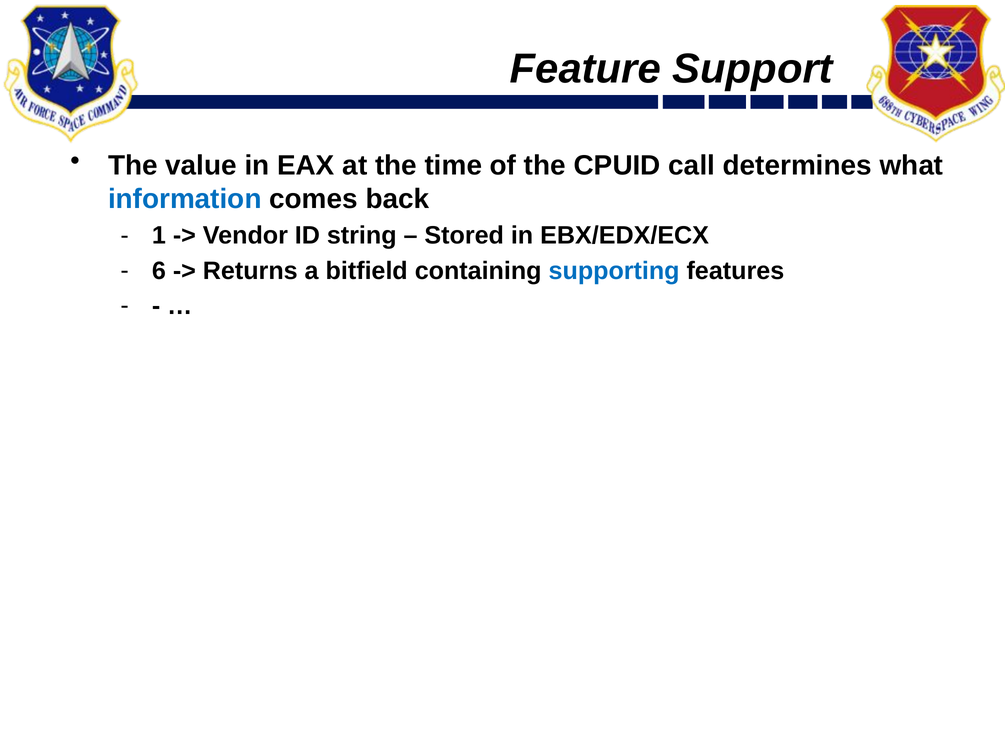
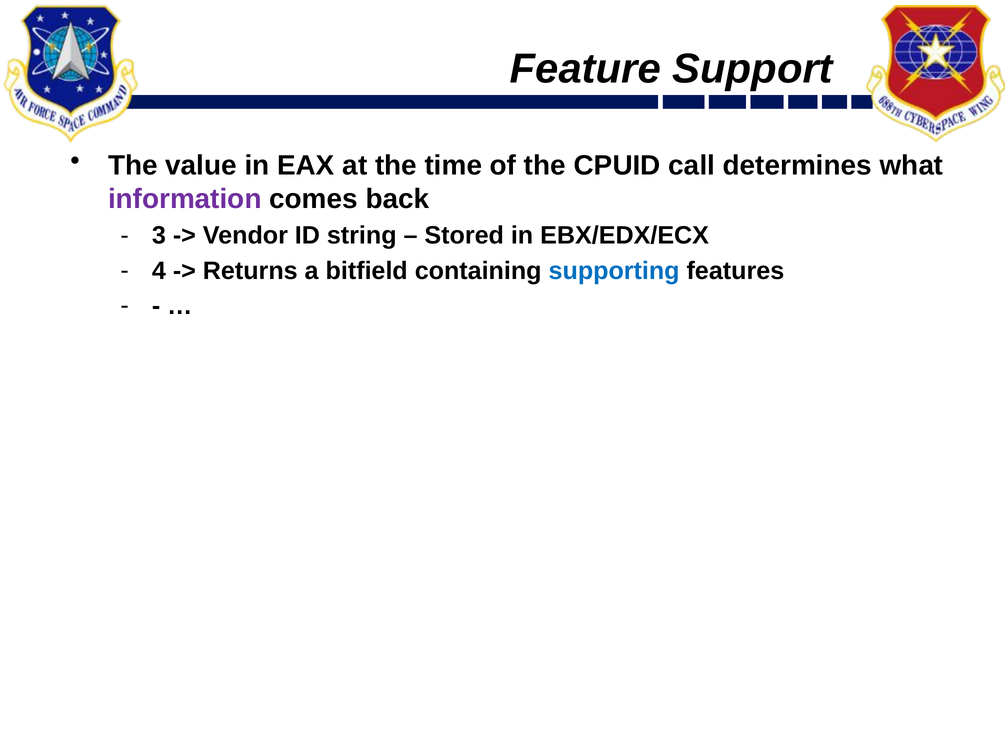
information colour: blue -> purple
1: 1 -> 3
6: 6 -> 4
